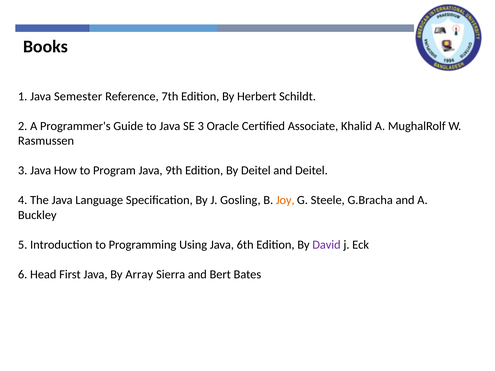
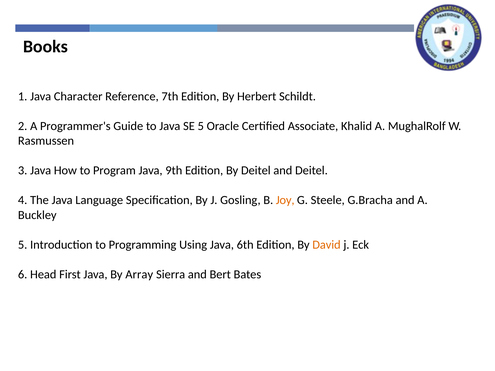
Semester: Semester -> Character
SE 3: 3 -> 5
David colour: purple -> orange
